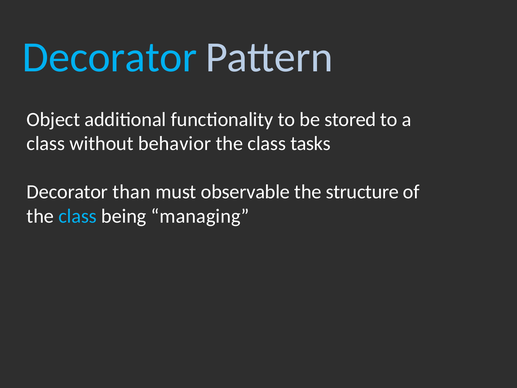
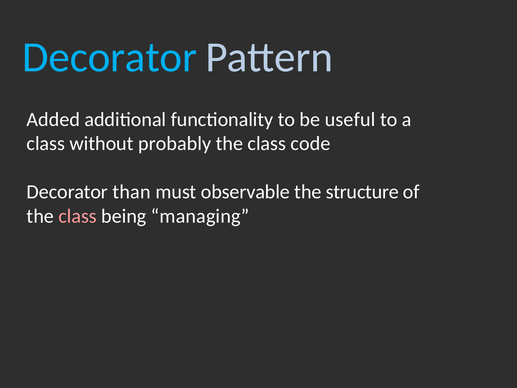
Object: Object -> Added
stored: stored -> useful
behavior: behavior -> probably
tasks: tasks -> code
class at (78, 216) colour: light blue -> pink
